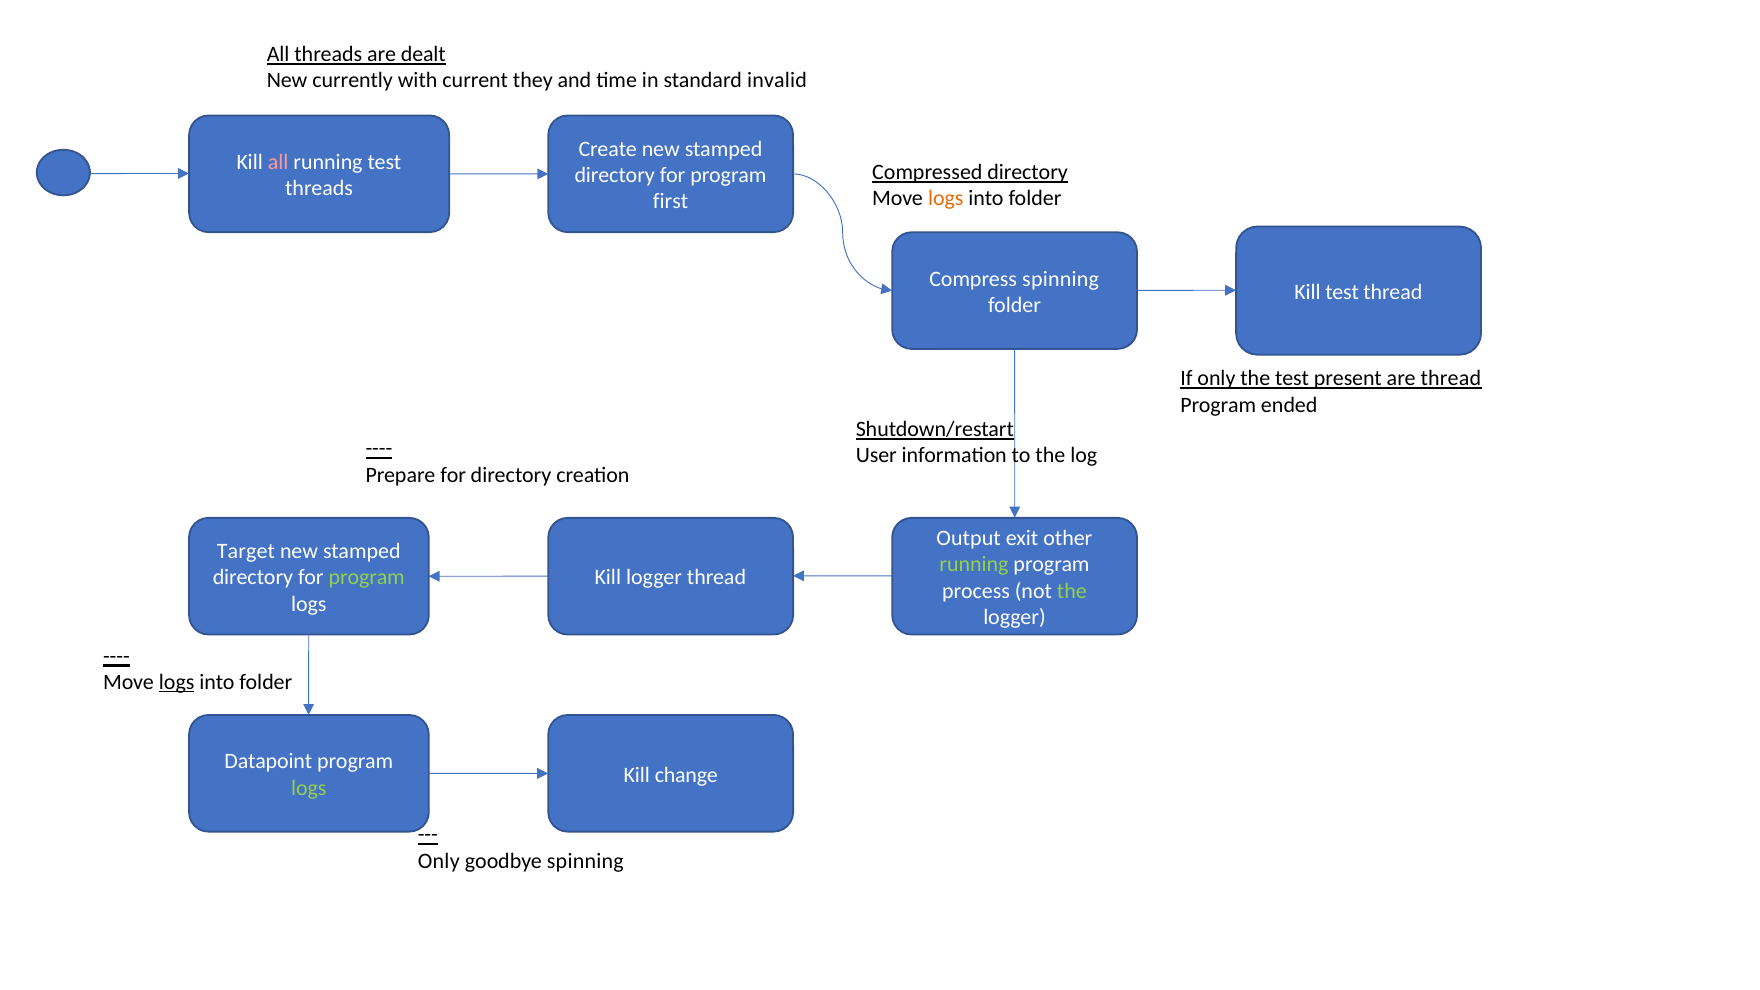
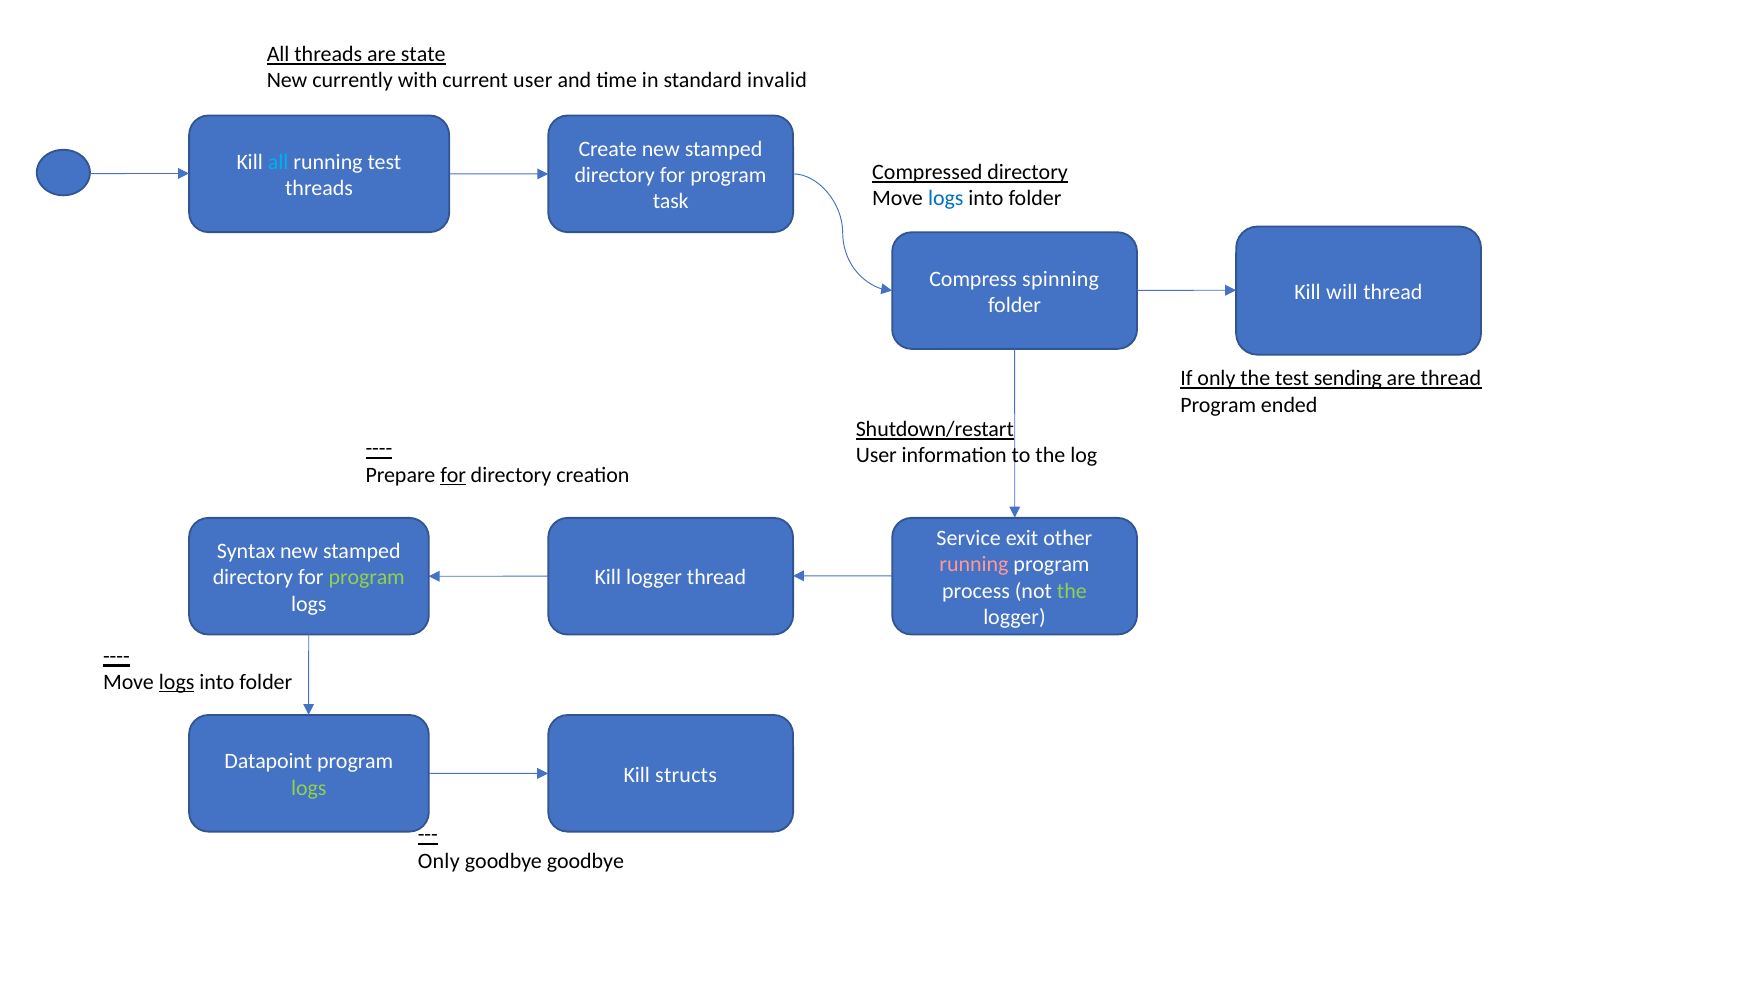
dealt: dealt -> state
current they: they -> user
all at (278, 162) colour: pink -> light blue
logs at (946, 199) colour: orange -> blue
first: first -> task
Kill test: test -> will
present: present -> sending
for at (453, 475) underline: none -> present
Output: Output -> Service
Target: Target -> Syntax
running at (974, 564) colour: light green -> pink
change: change -> structs
goodbye spinning: spinning -> goodbye
